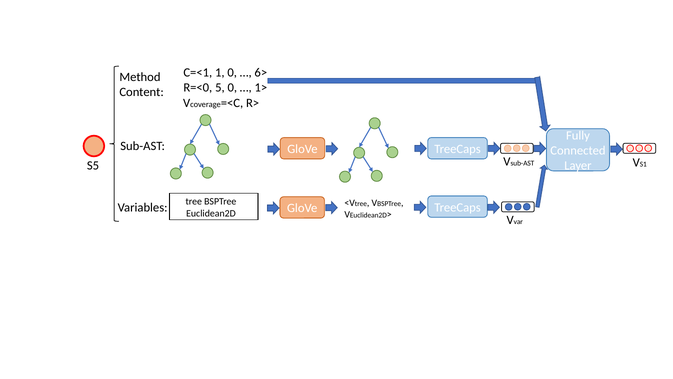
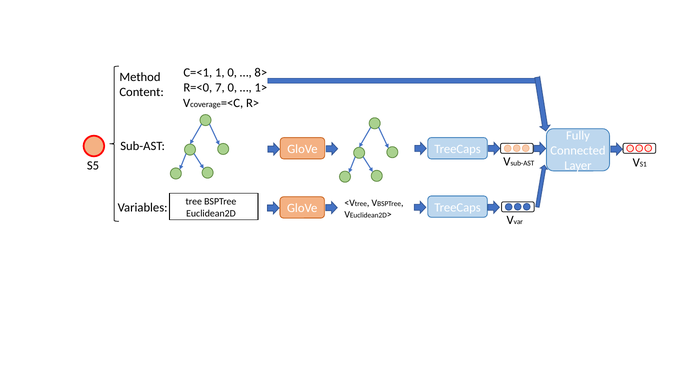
6>: 6> -> 8>
5: 5 -> 7
